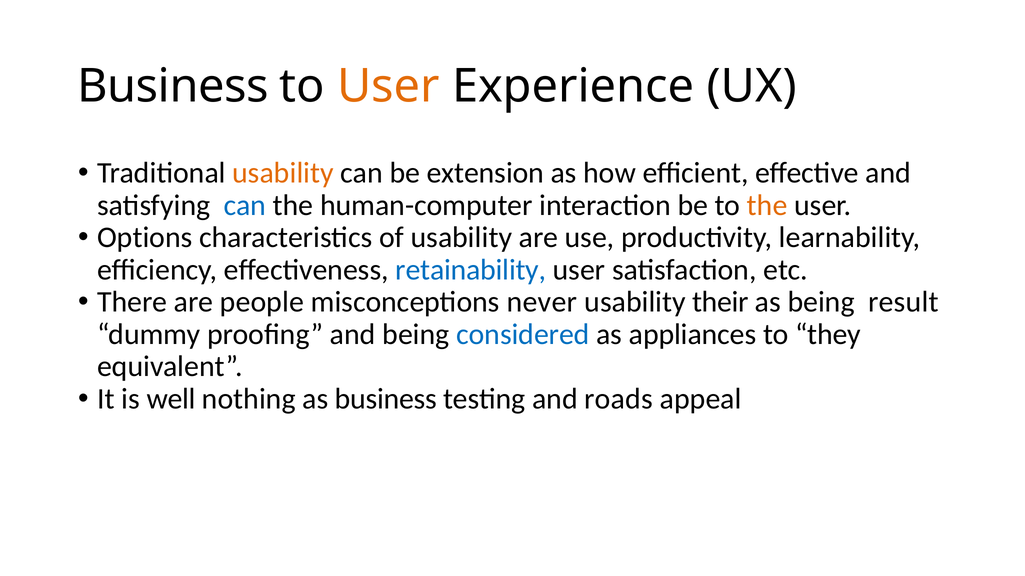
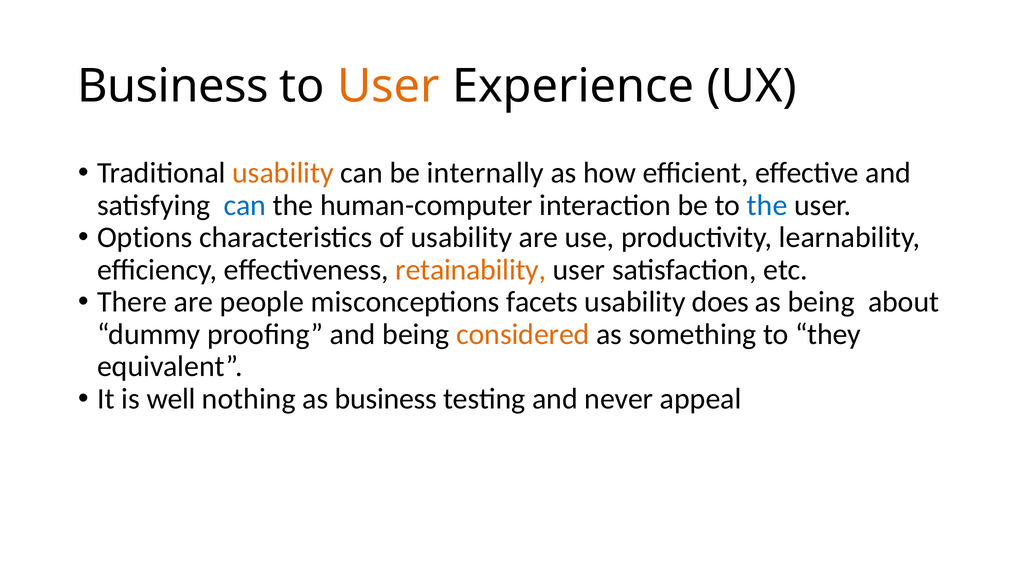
extension: extension -> internally
the at (767, 206) colour: orange -> blue
retainability colour: blue -> orange
never: never -> facets
their: their -> does
result: result -> about
considered colour: blue -> orange
appliances: appliances -> something
roads: roads -> never
